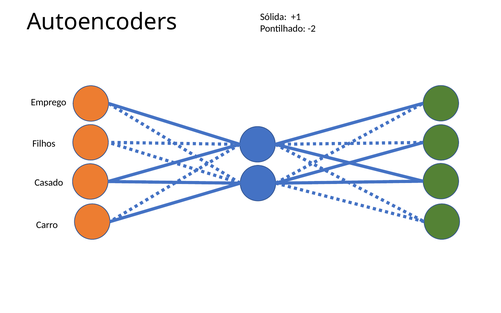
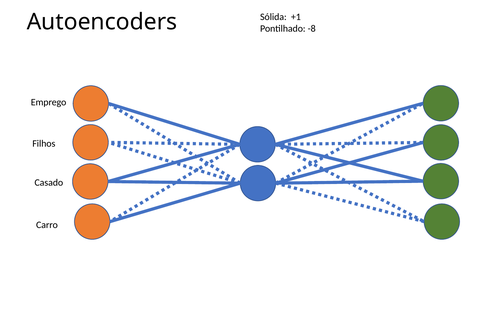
-2: -2 -> -8
